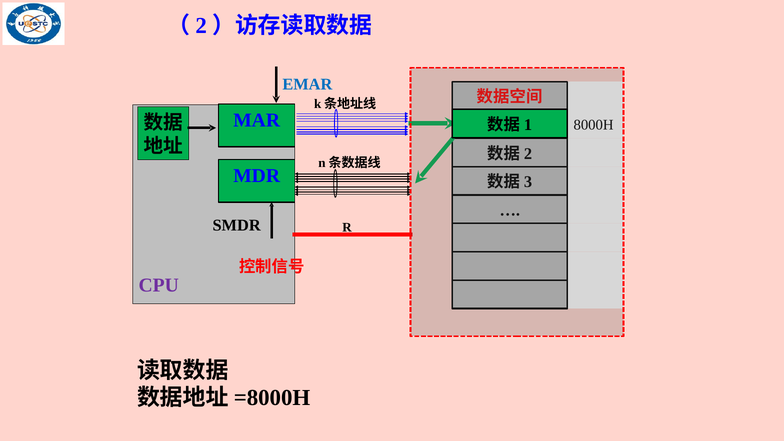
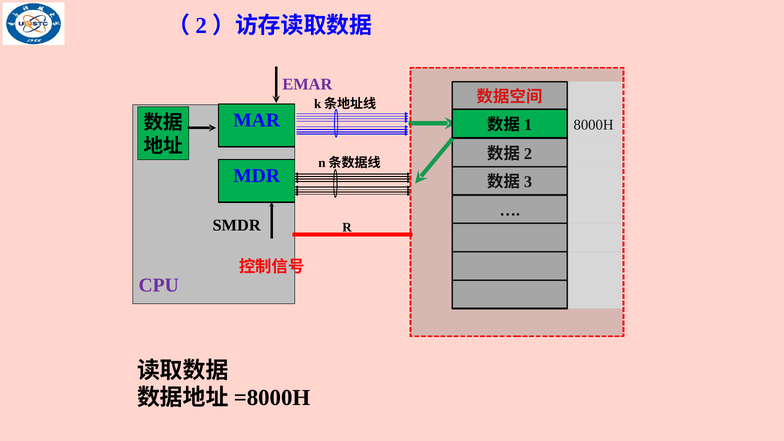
EMAR colour: blue -> purple
